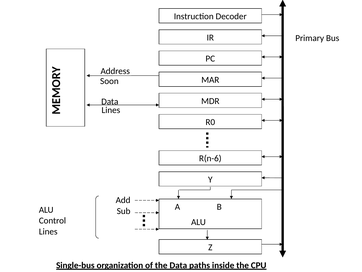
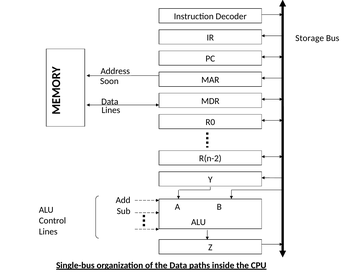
Primary: Primary -> Storage
R(n-6: R(n-6 -> R(n-2
